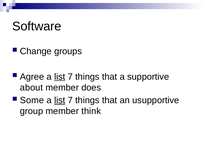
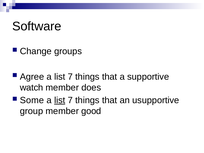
list at (60, 77) underline: present -> none
about: about -> watch
think: think -> good
